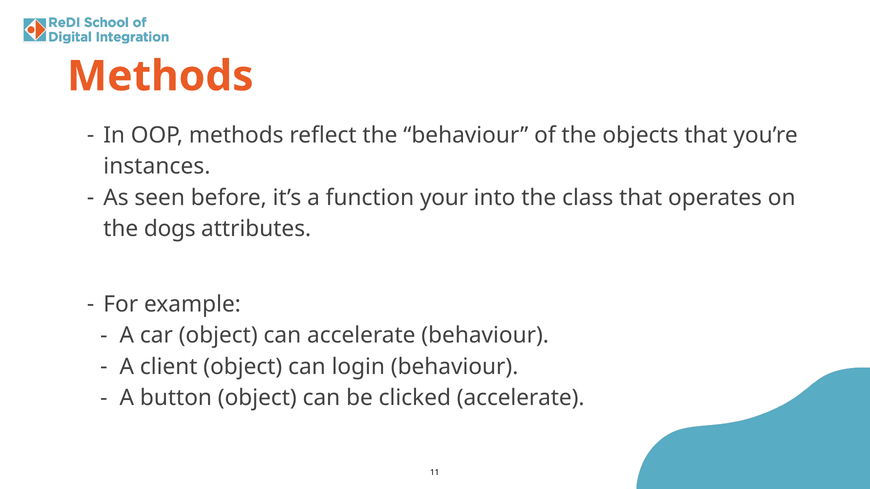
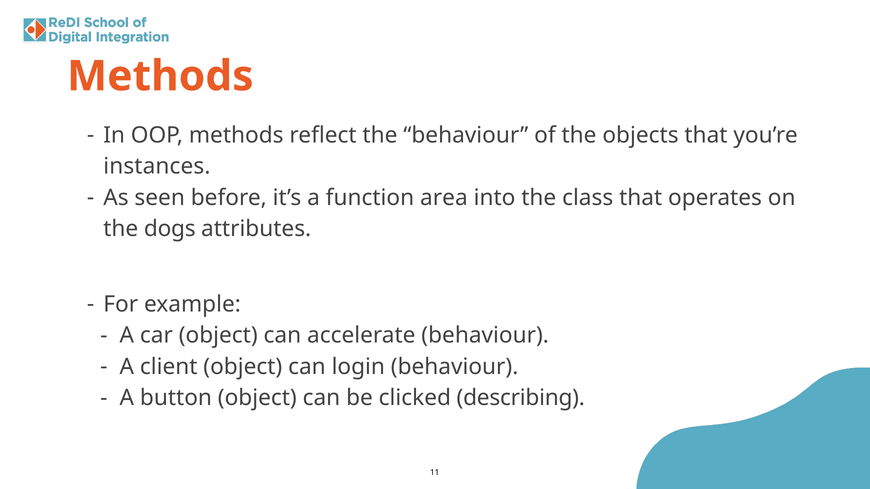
your: your -> area
clicked accelerate: accelerate -> describing
